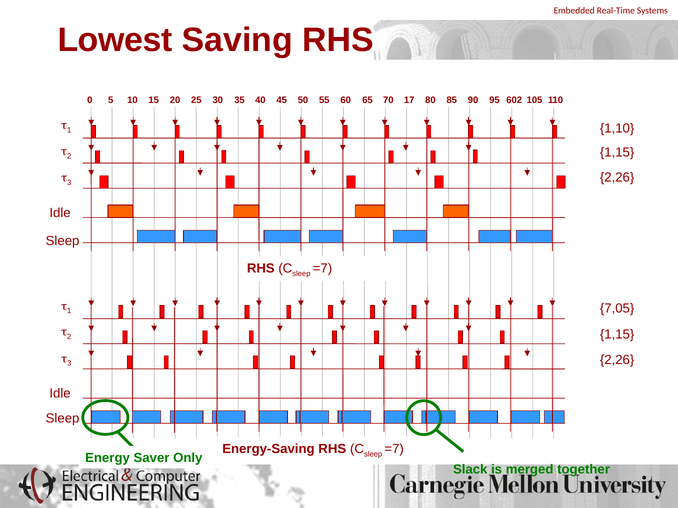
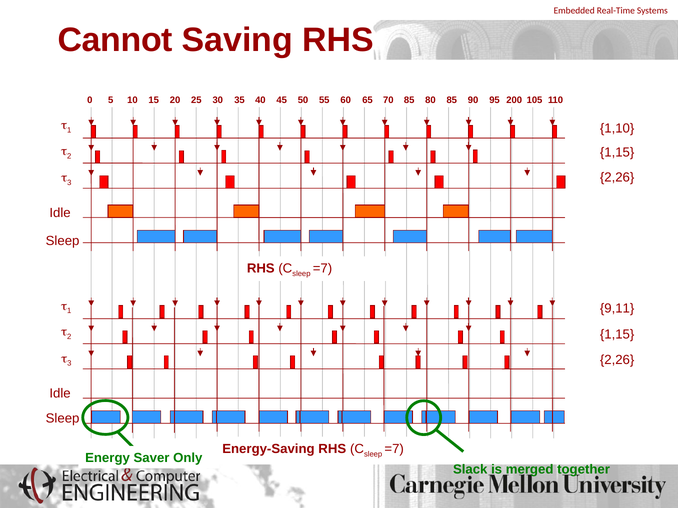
Lowest: Lowest -> Cannot
70 17: 17 -> 85
602: 602 -> 200
7,05: 7,05 -> 9,11
